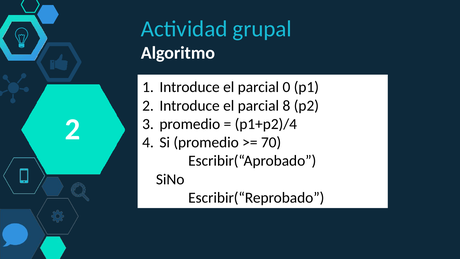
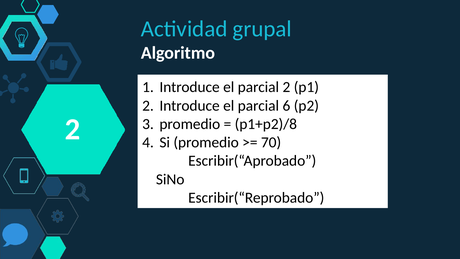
parcial 0: 0 -> 2
8: 8 -> 6
p1+p2)/4: p1+p2)/4 -> p1+p2)/8
